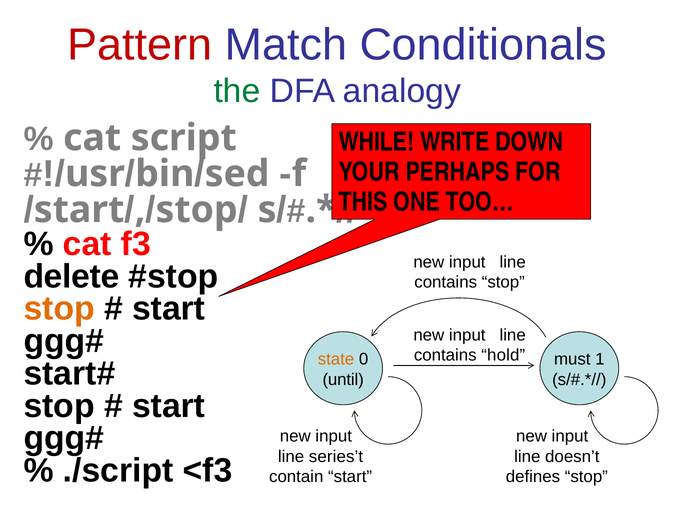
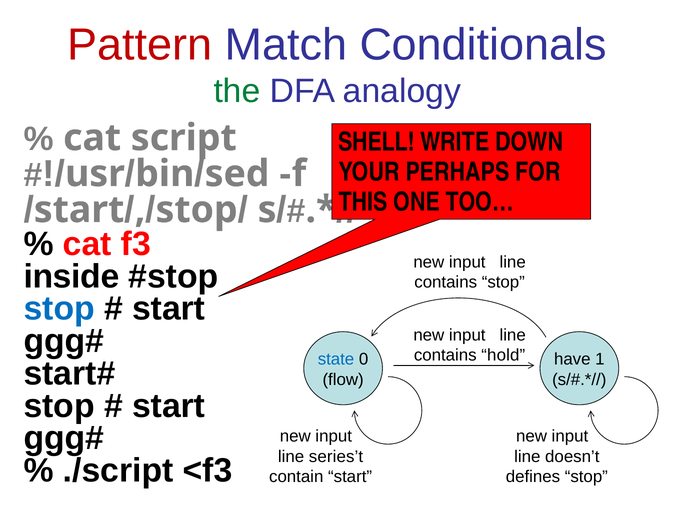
WHILE: WHILE -> SHELL
delete: delete -> inside
stop at (59, 309) colour: orange -> blue
state colour: orange -> blue
must: must -> have
until: until -> flow
